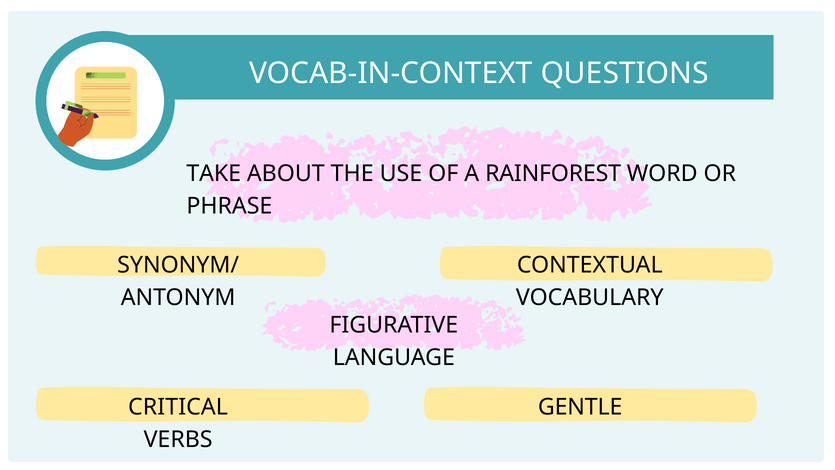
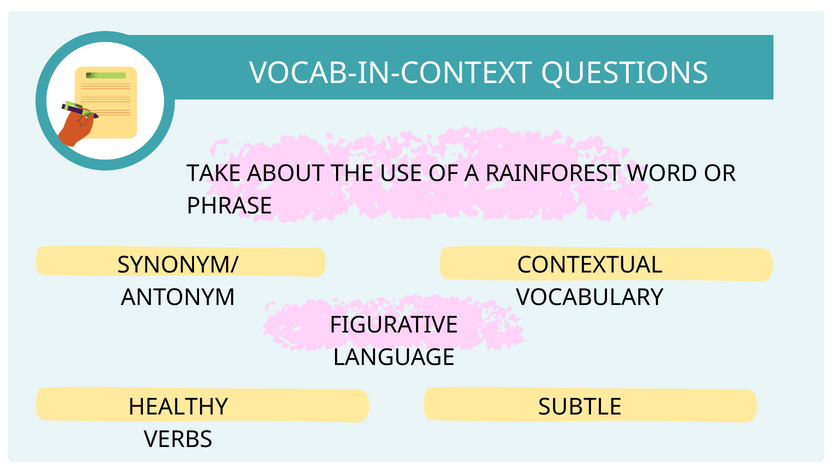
CRITICAL: CRITICAL -> HEALTHY
GENTLE: GENTLE -> SUBTLE
